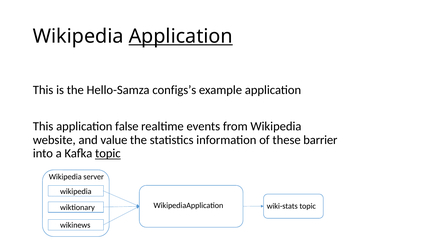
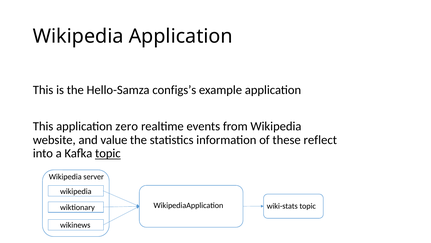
Application at (181, 36) underline: present -> none
false: false -> zero
barrier: barrier -> reflect
